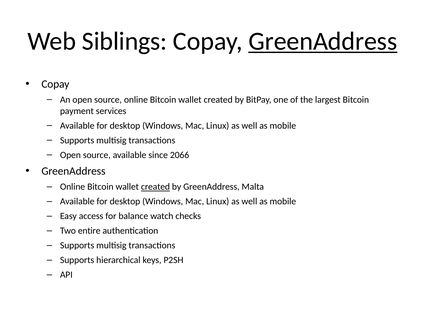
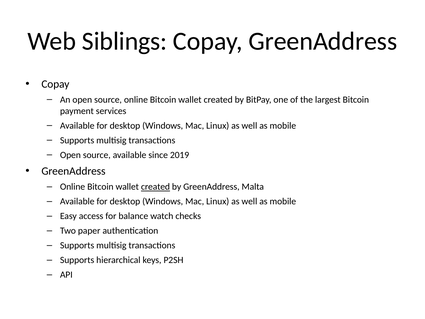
GreenAddress at (323, 41) underline: present -> none
2066: 2066 -> 2019
entire: entire -> paper
